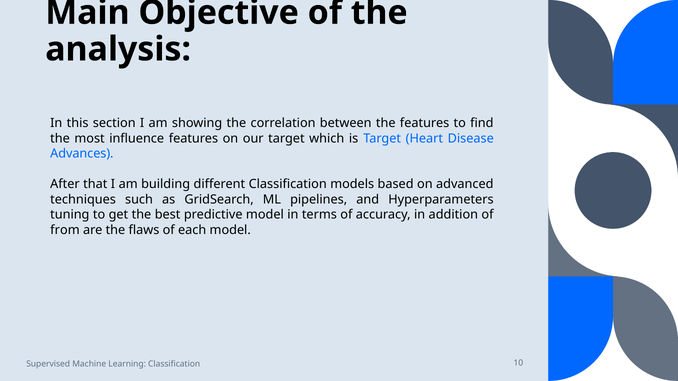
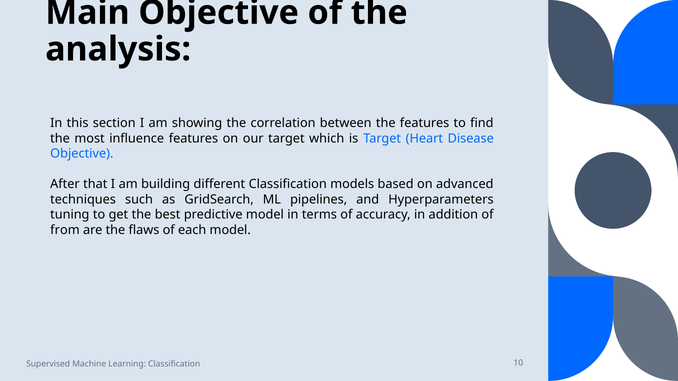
Advances at (82, 154): Advances -> Objective
